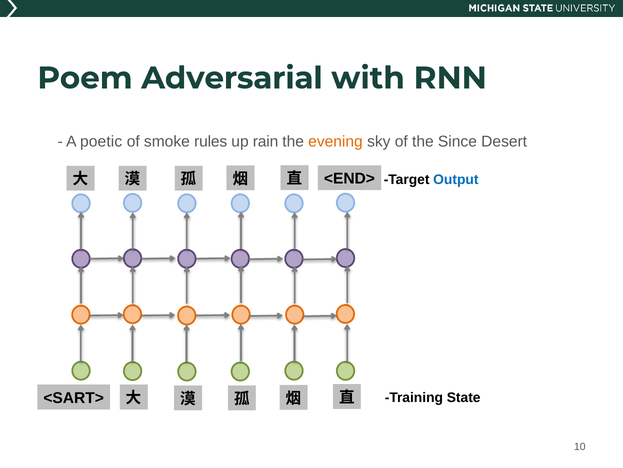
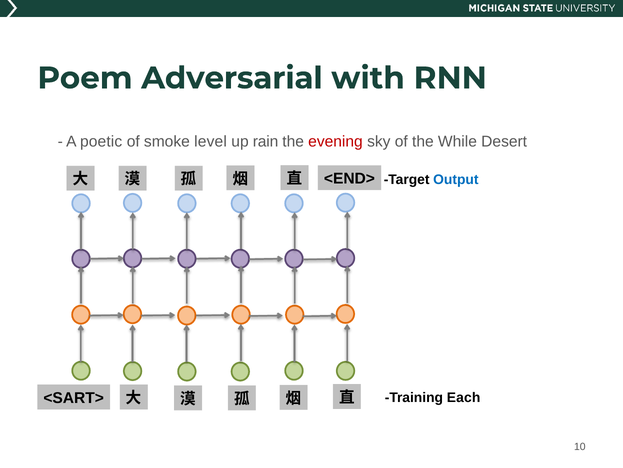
rules: rules -> level
evening colour: orange -> red
Since: Since -> While
State: State -> Each
